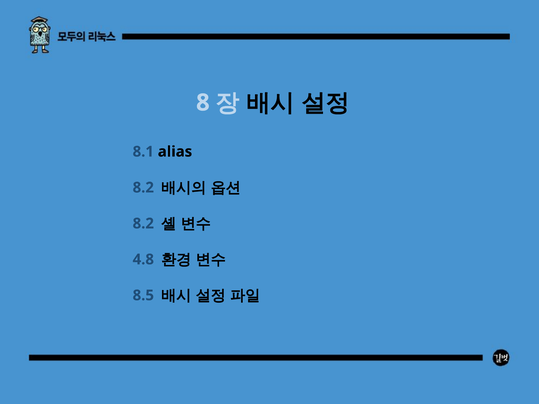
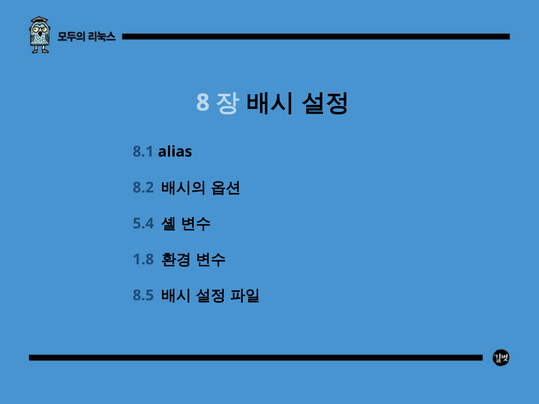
8.2 at (143, 224): 8.2 -> 5.4
4.8: 4.8 -> 1.8
